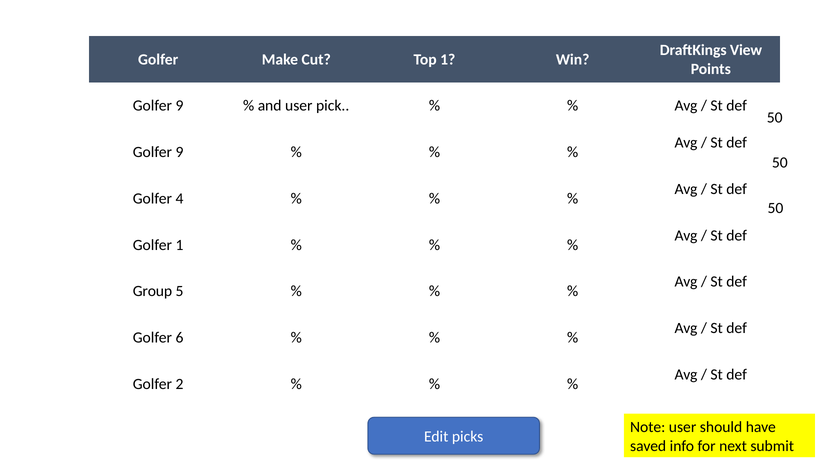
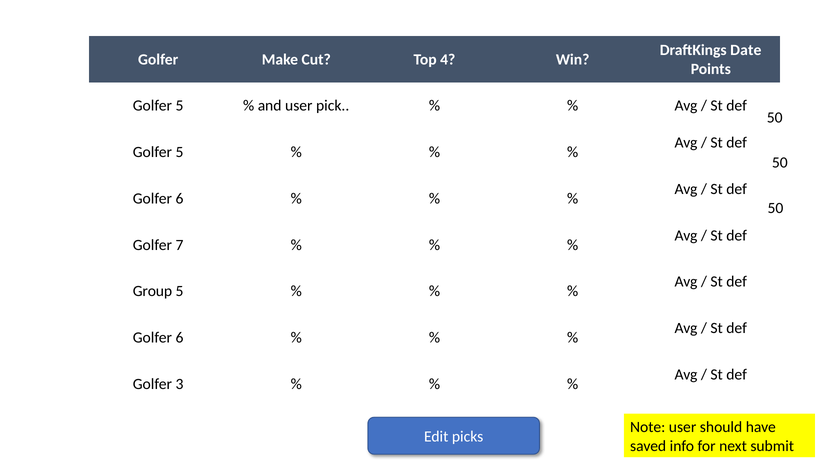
View: View -> Date
Top 1: 1 -> 4
9 at (179, 106): 9 -> 5
9 at (179, 152): 9 -> 5
4 at (179, 199): 4 -> 6
Golfer 1: 1 -> 7
2: 2 -> 3
